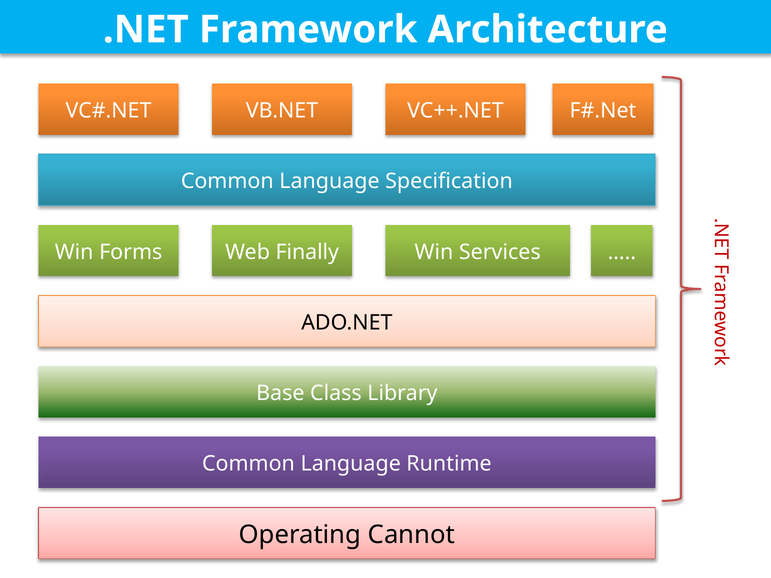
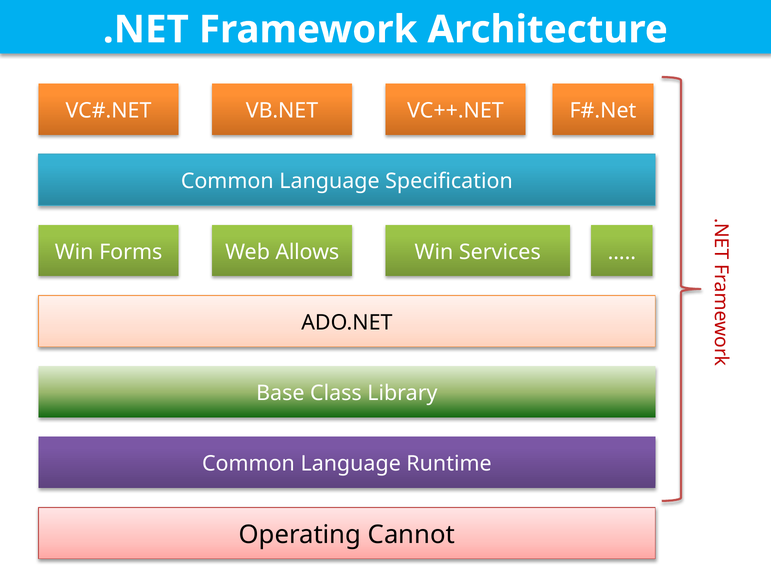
Finally: Finally -> Allows
